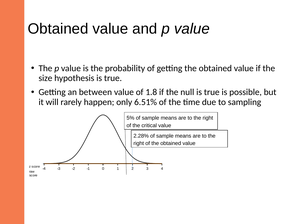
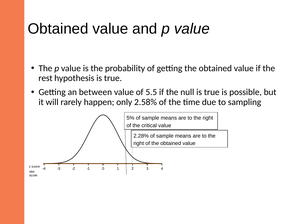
size: size -> rest
1.8: 1.8 -> 5.5
6.51%: 6.51% -> 2.58%
